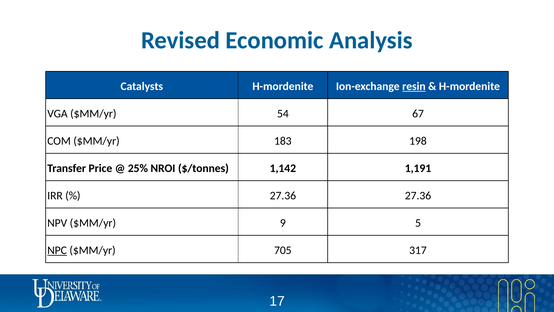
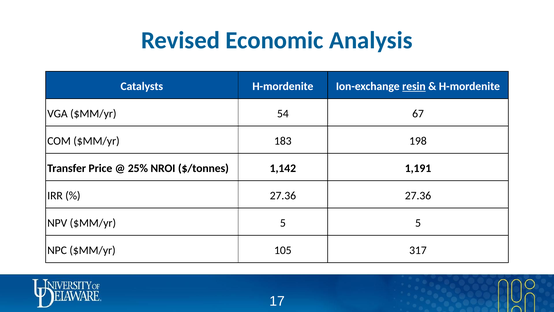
$MM/yr 9: 9 -> 5
NPC underline: present -> none
705: 705 -> 105
